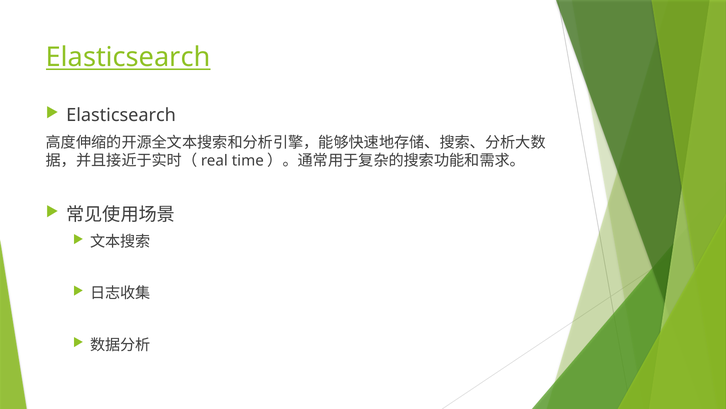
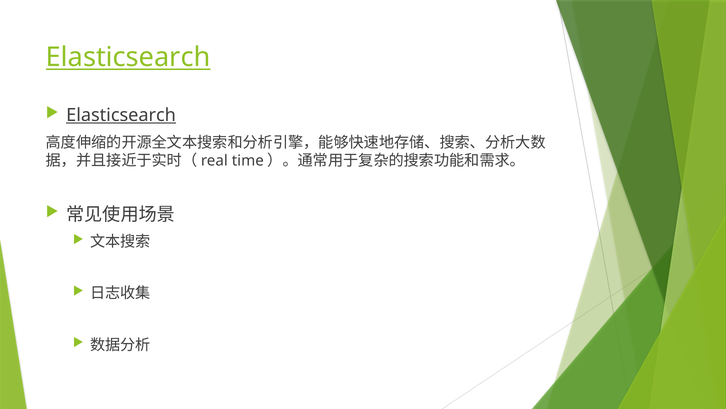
Elasticsearch at (121, 115) underline: none -> present
